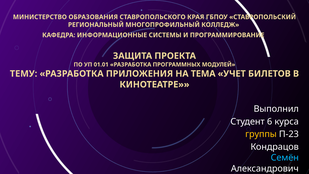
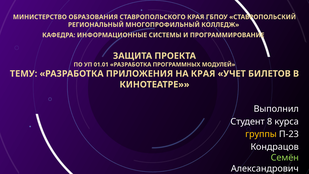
НА ТЕМА: ТЕМА -> КРАЯ
6: 6 -> 8
Семён colour: light blue -> light green
